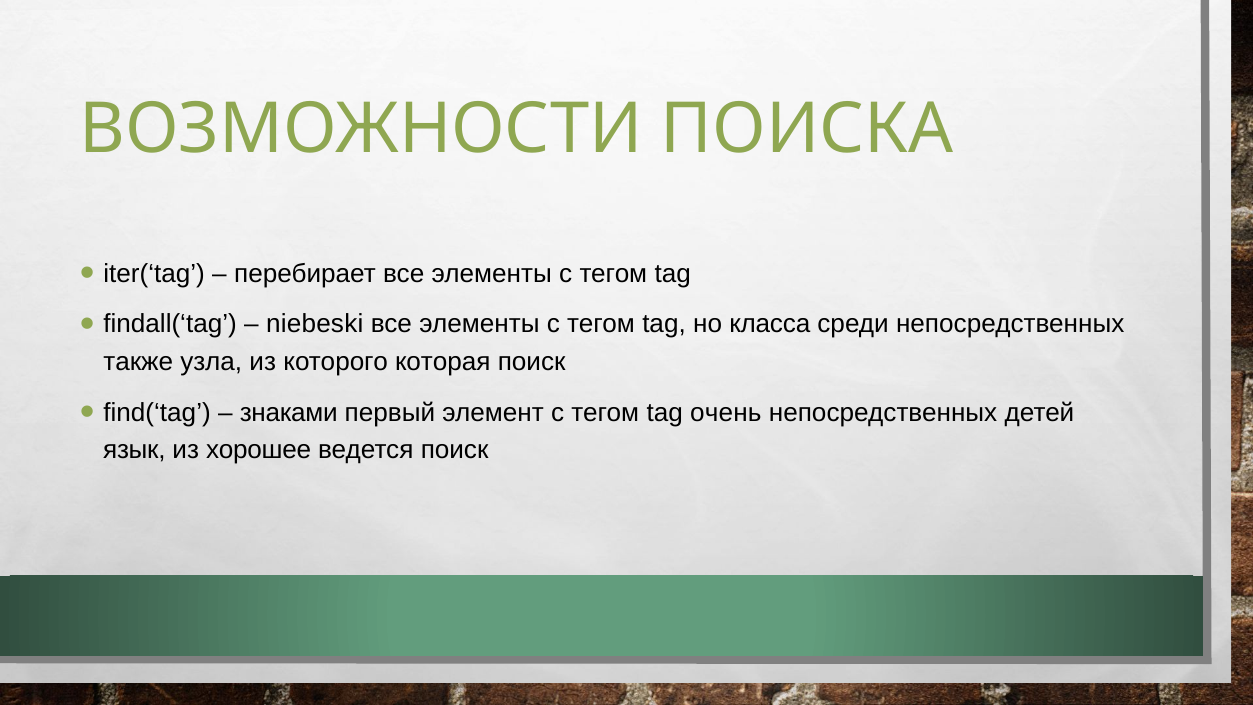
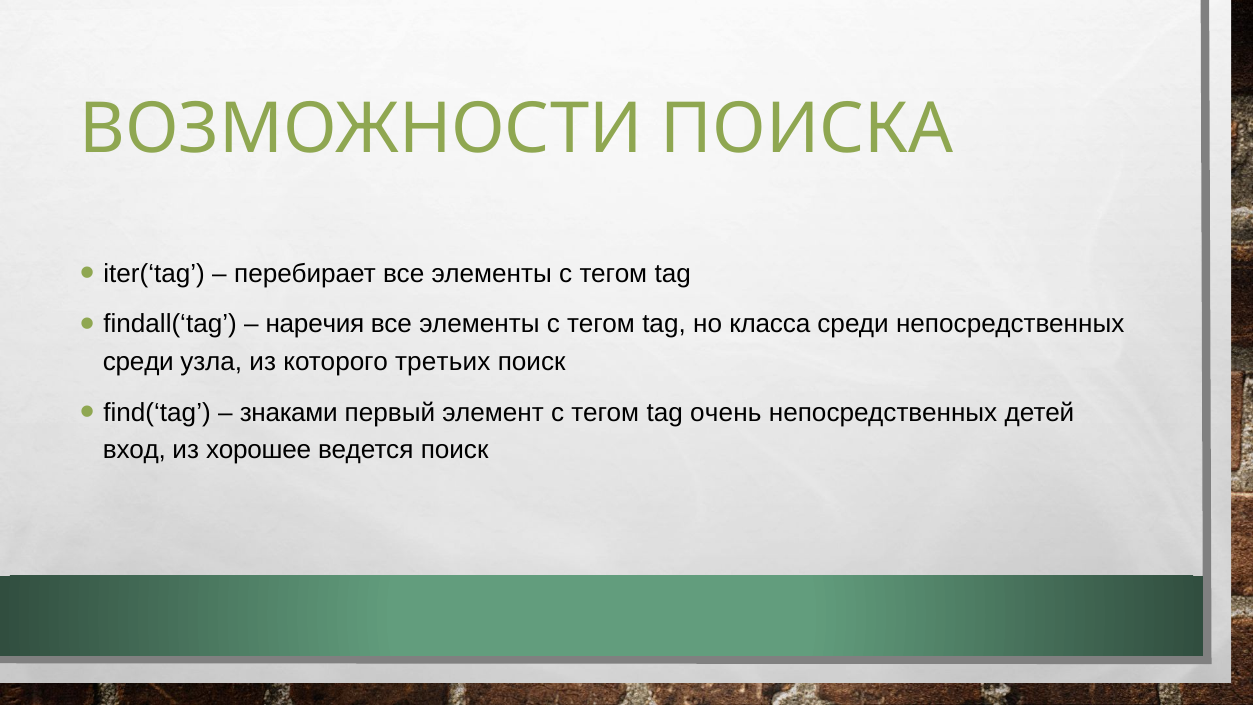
niebeski: niebeski -> наречия
также at (138, 362): также -> среди
которая: которая -> третьих
язык: язык -> вход
